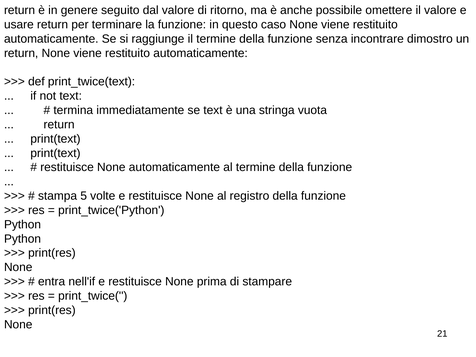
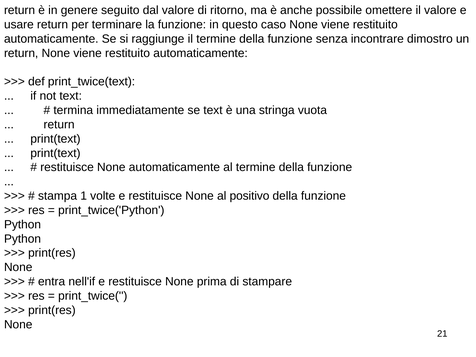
5: 5 -> 1
registro: registro -> positivo
